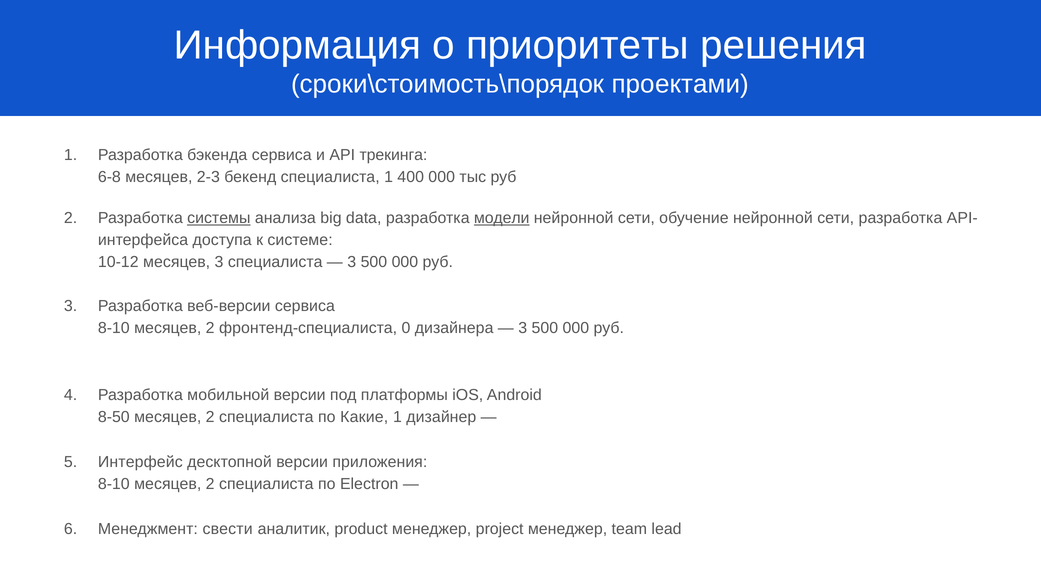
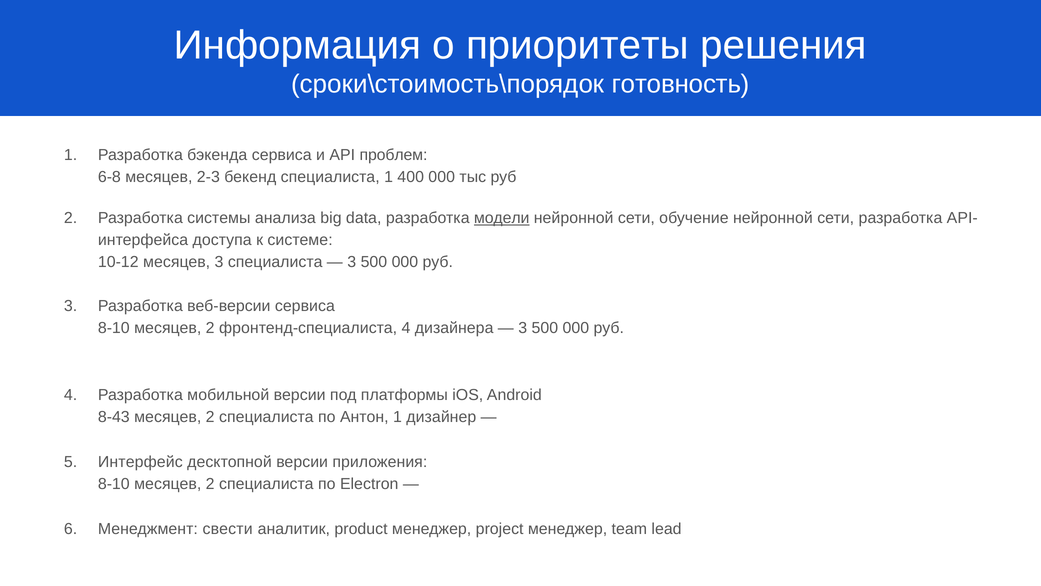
проектами: проектами -> готовность
трекинга: трекинга -> проблем
системы underline: present -> none
фронтенд-специалиста 0: 0 -> 4
8-50: 8-50 -> 8-43
Какие: Какие -> Антон
